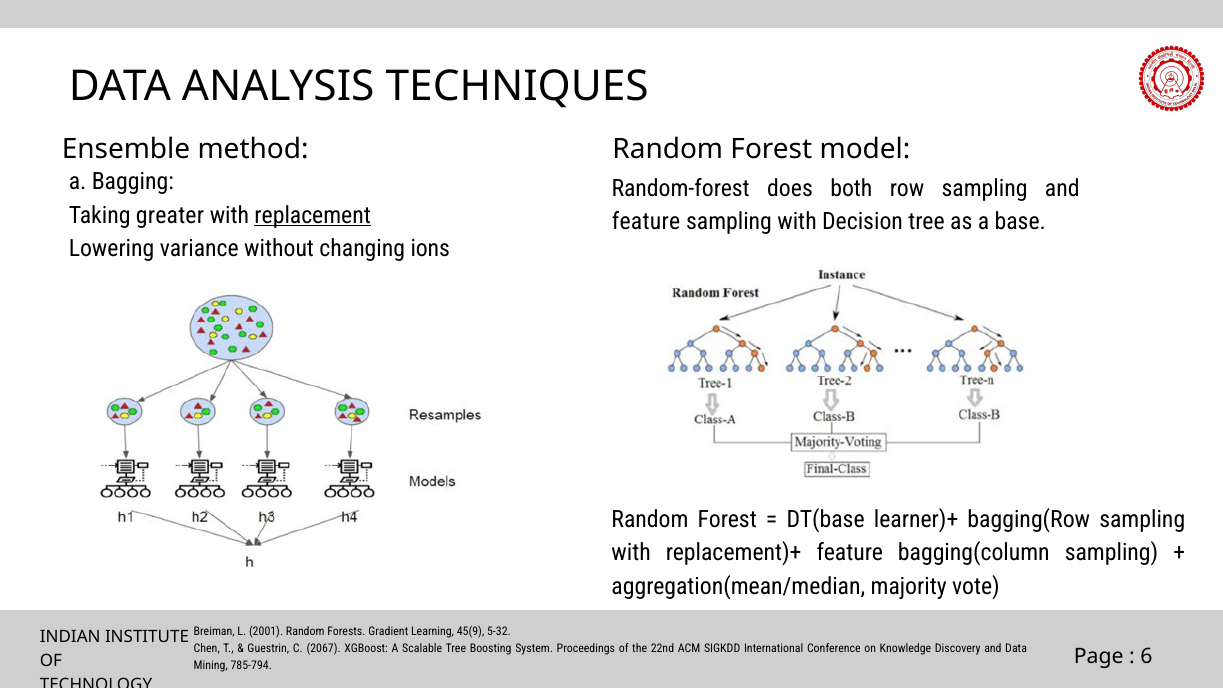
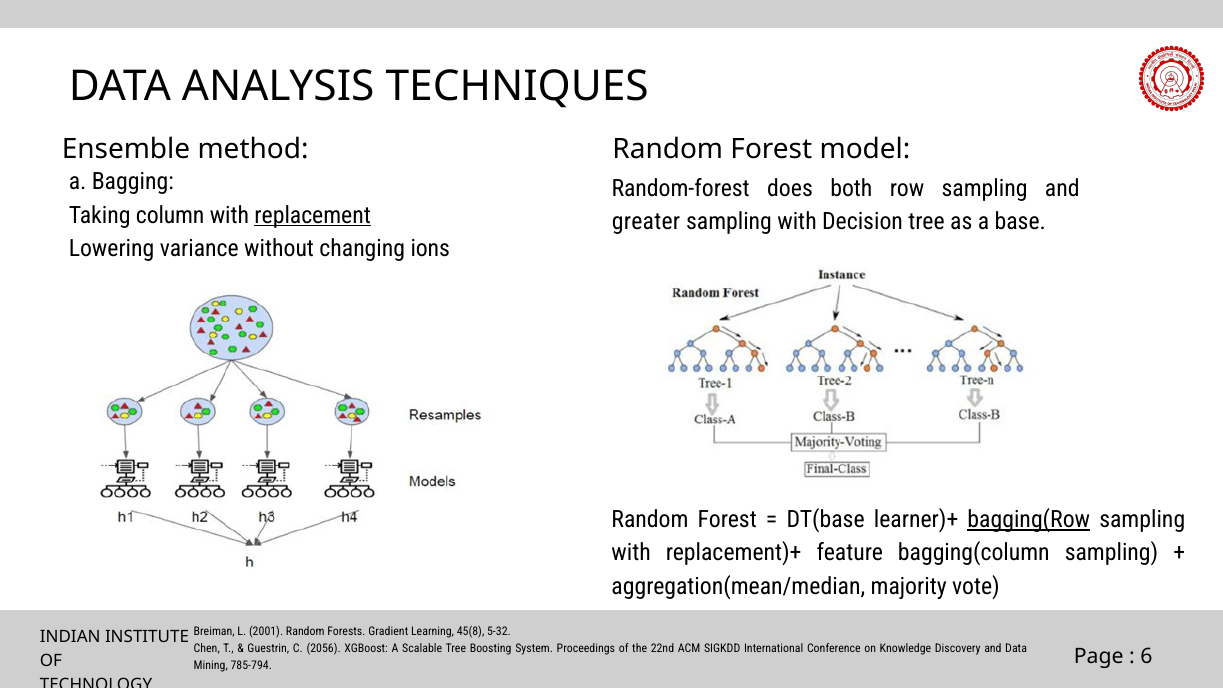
greater: greater -> column
feature at (646, 222): feature -> greater
bagging(Row underline: none -> present
45(9: 45(9 -> 45(8
2067: 2067 -> 2056
